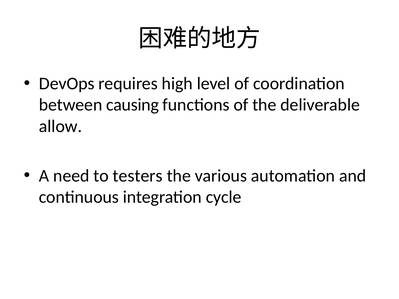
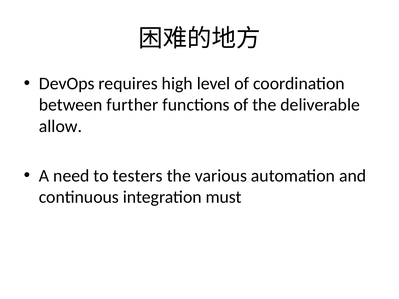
causing: causing -> further
cycle: cycle -> must
